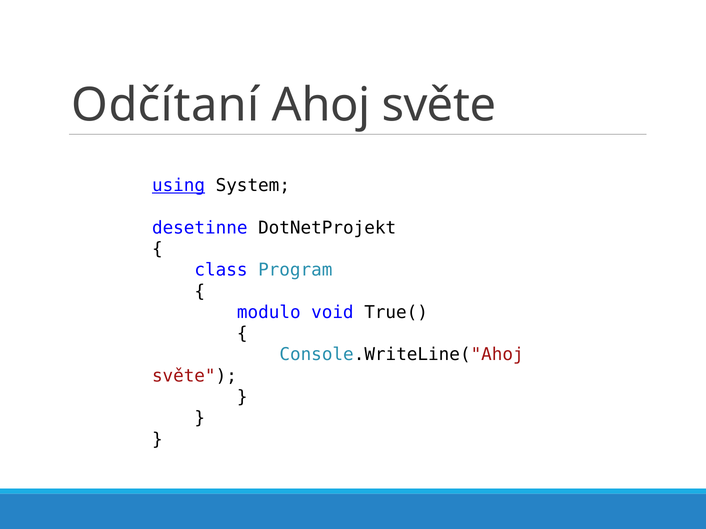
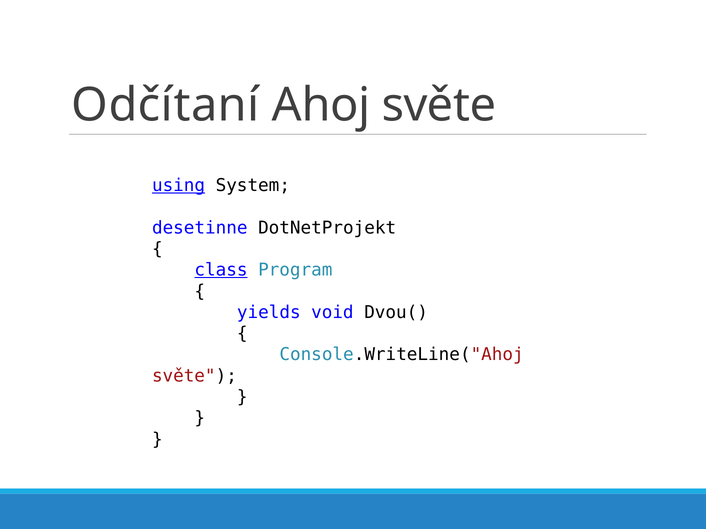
class underline: none -> present
modulo: modulo -> yields
True(: True( -> Dvou(
